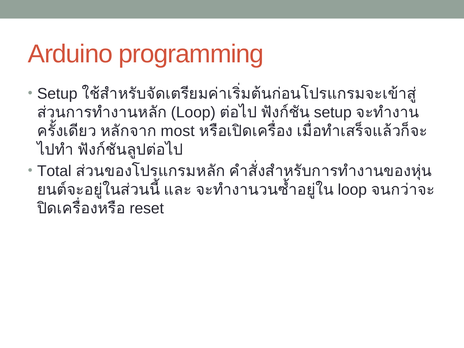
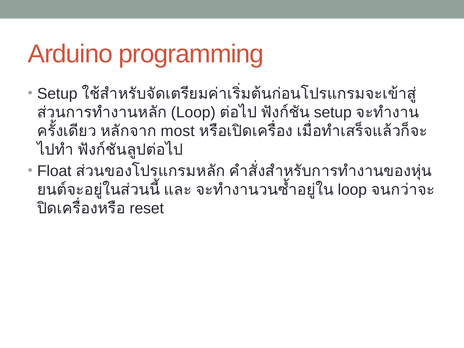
Total: Total -> Float
